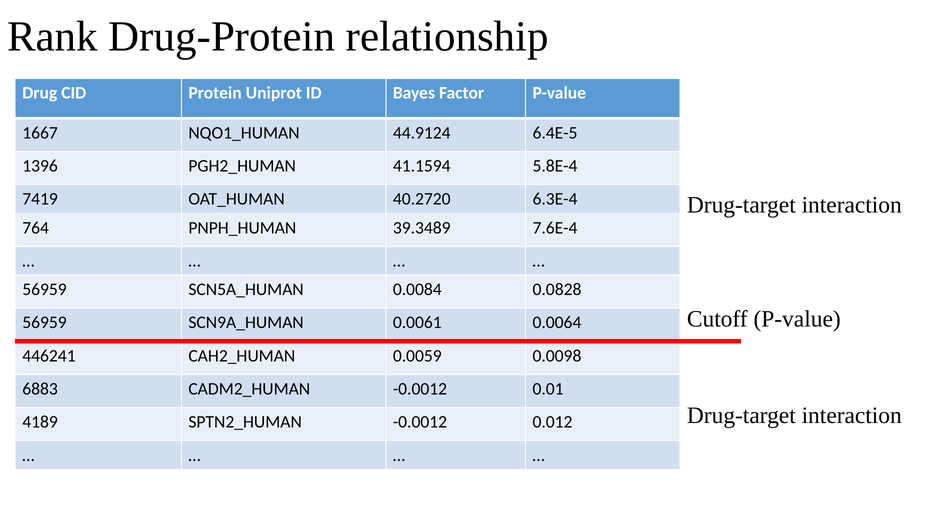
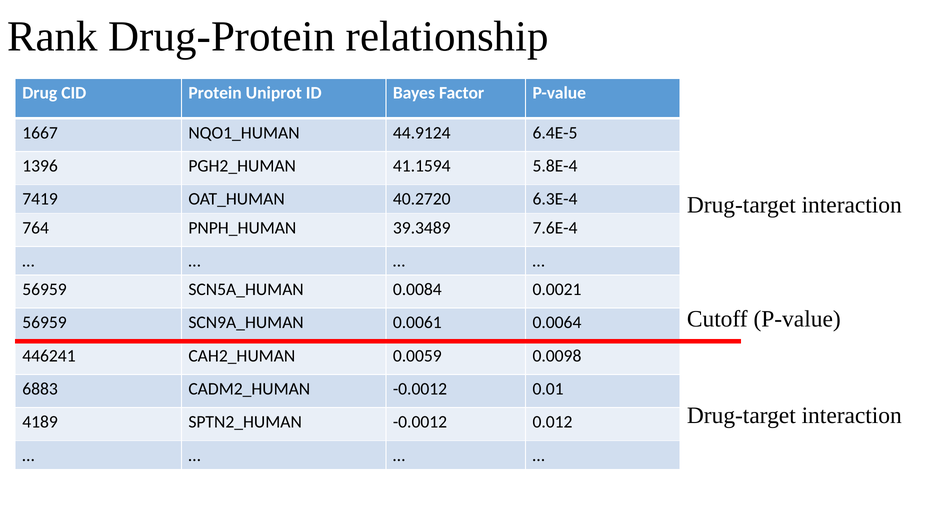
0.0828: 0.0828 -> 0.0021
